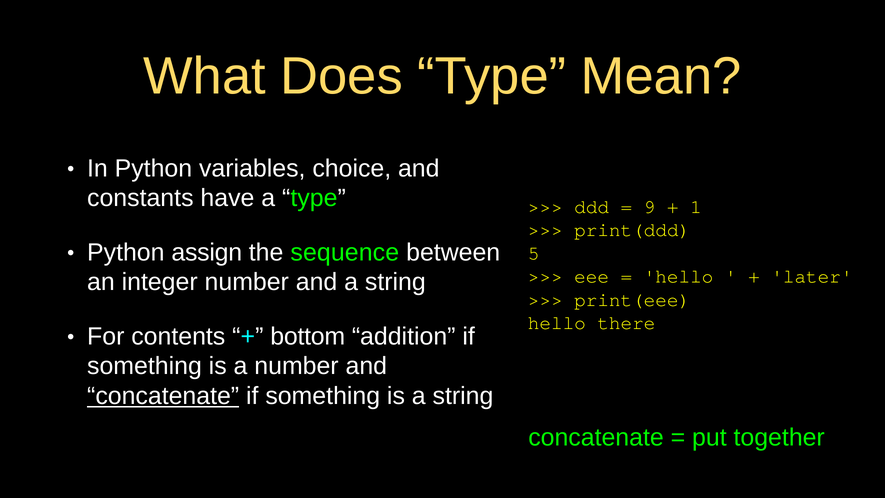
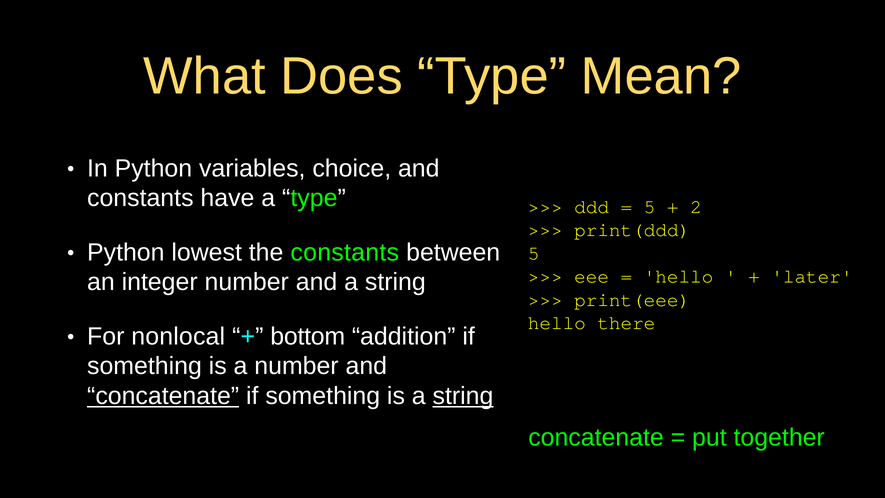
9 at (650, 207): 9 -> 5
1: 1 -> 2
assign: assign -> lowest
the sequence: sequence -> constants
contents: contents -> nonlocal
string at (463, 396) underline: none -> present
